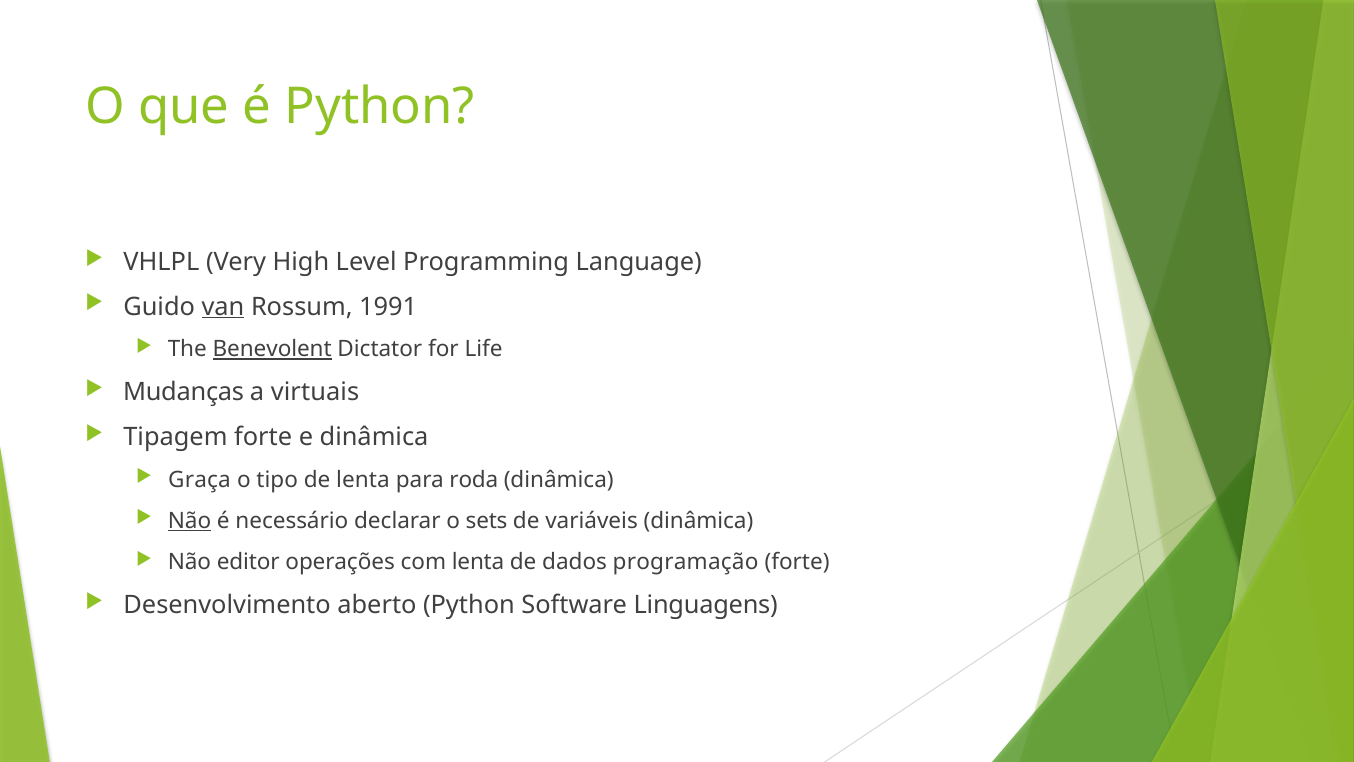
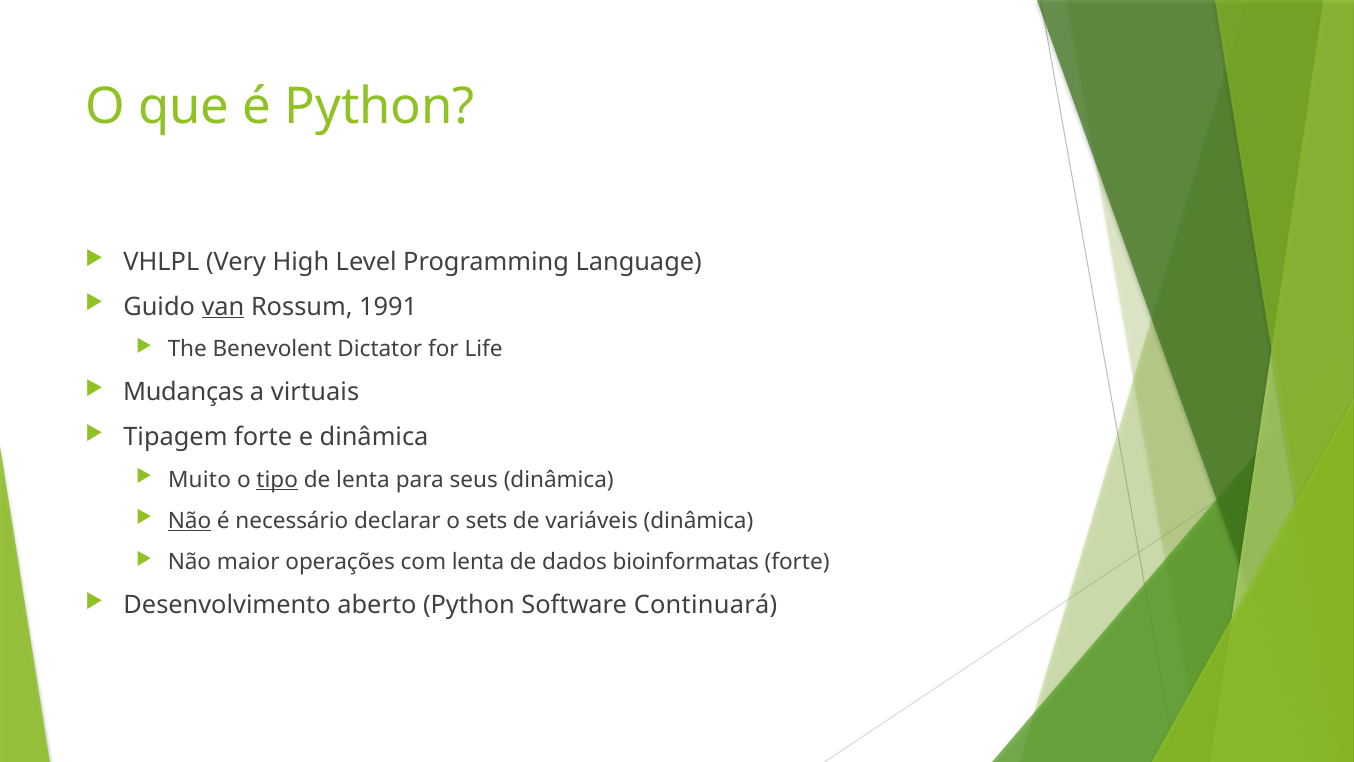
Benevolent underline: present -> none
Graça: Graça -> Muito
tipo underline: none -> present
roda: roda -> seus
editor: editor -> maior
programação: programação -> bioinformatas
Linguagens: Linguagens -> Continuará
